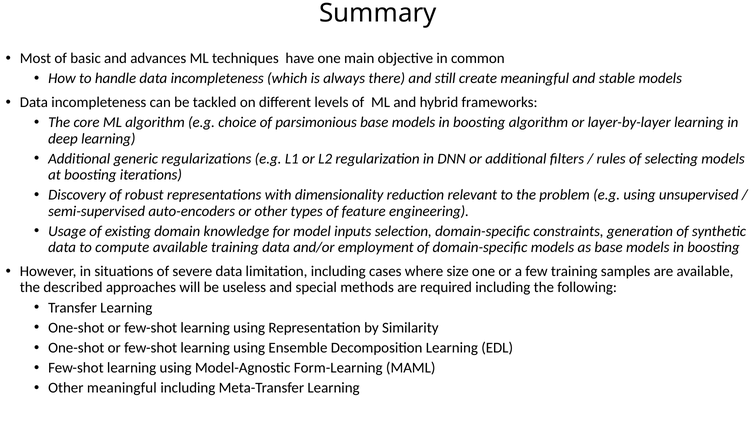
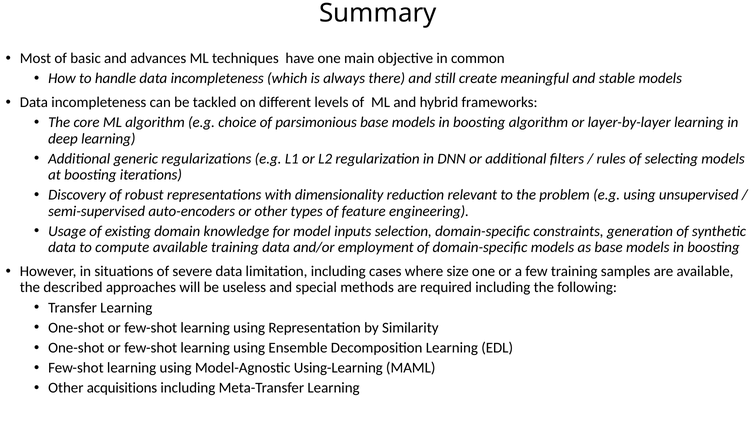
Form-Learning: Form-Learning -> Using-Learning
Other meaningful: meaningful -> acquisitions
